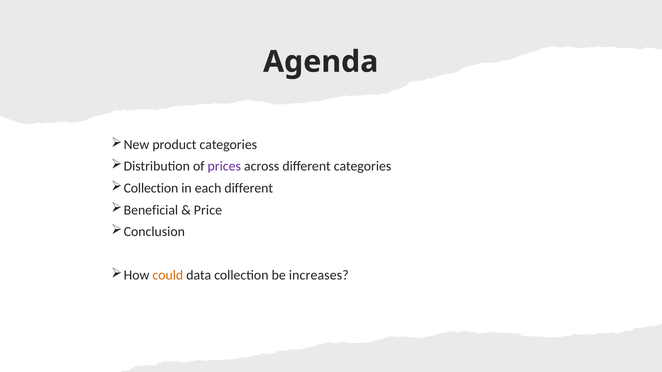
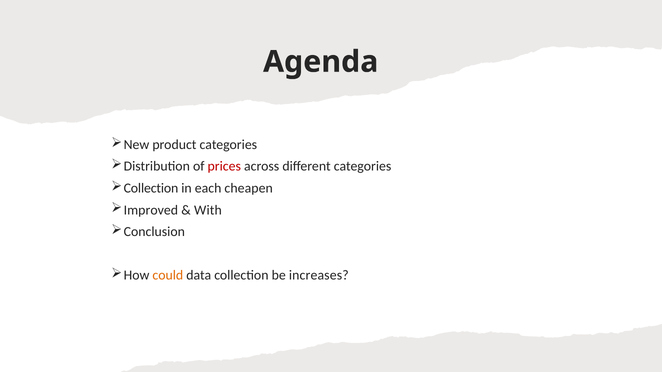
prices colour: purple -> red
each different: different -> cheapen
Beneficial: Beneficial -> Improved
Price: Price -> With
